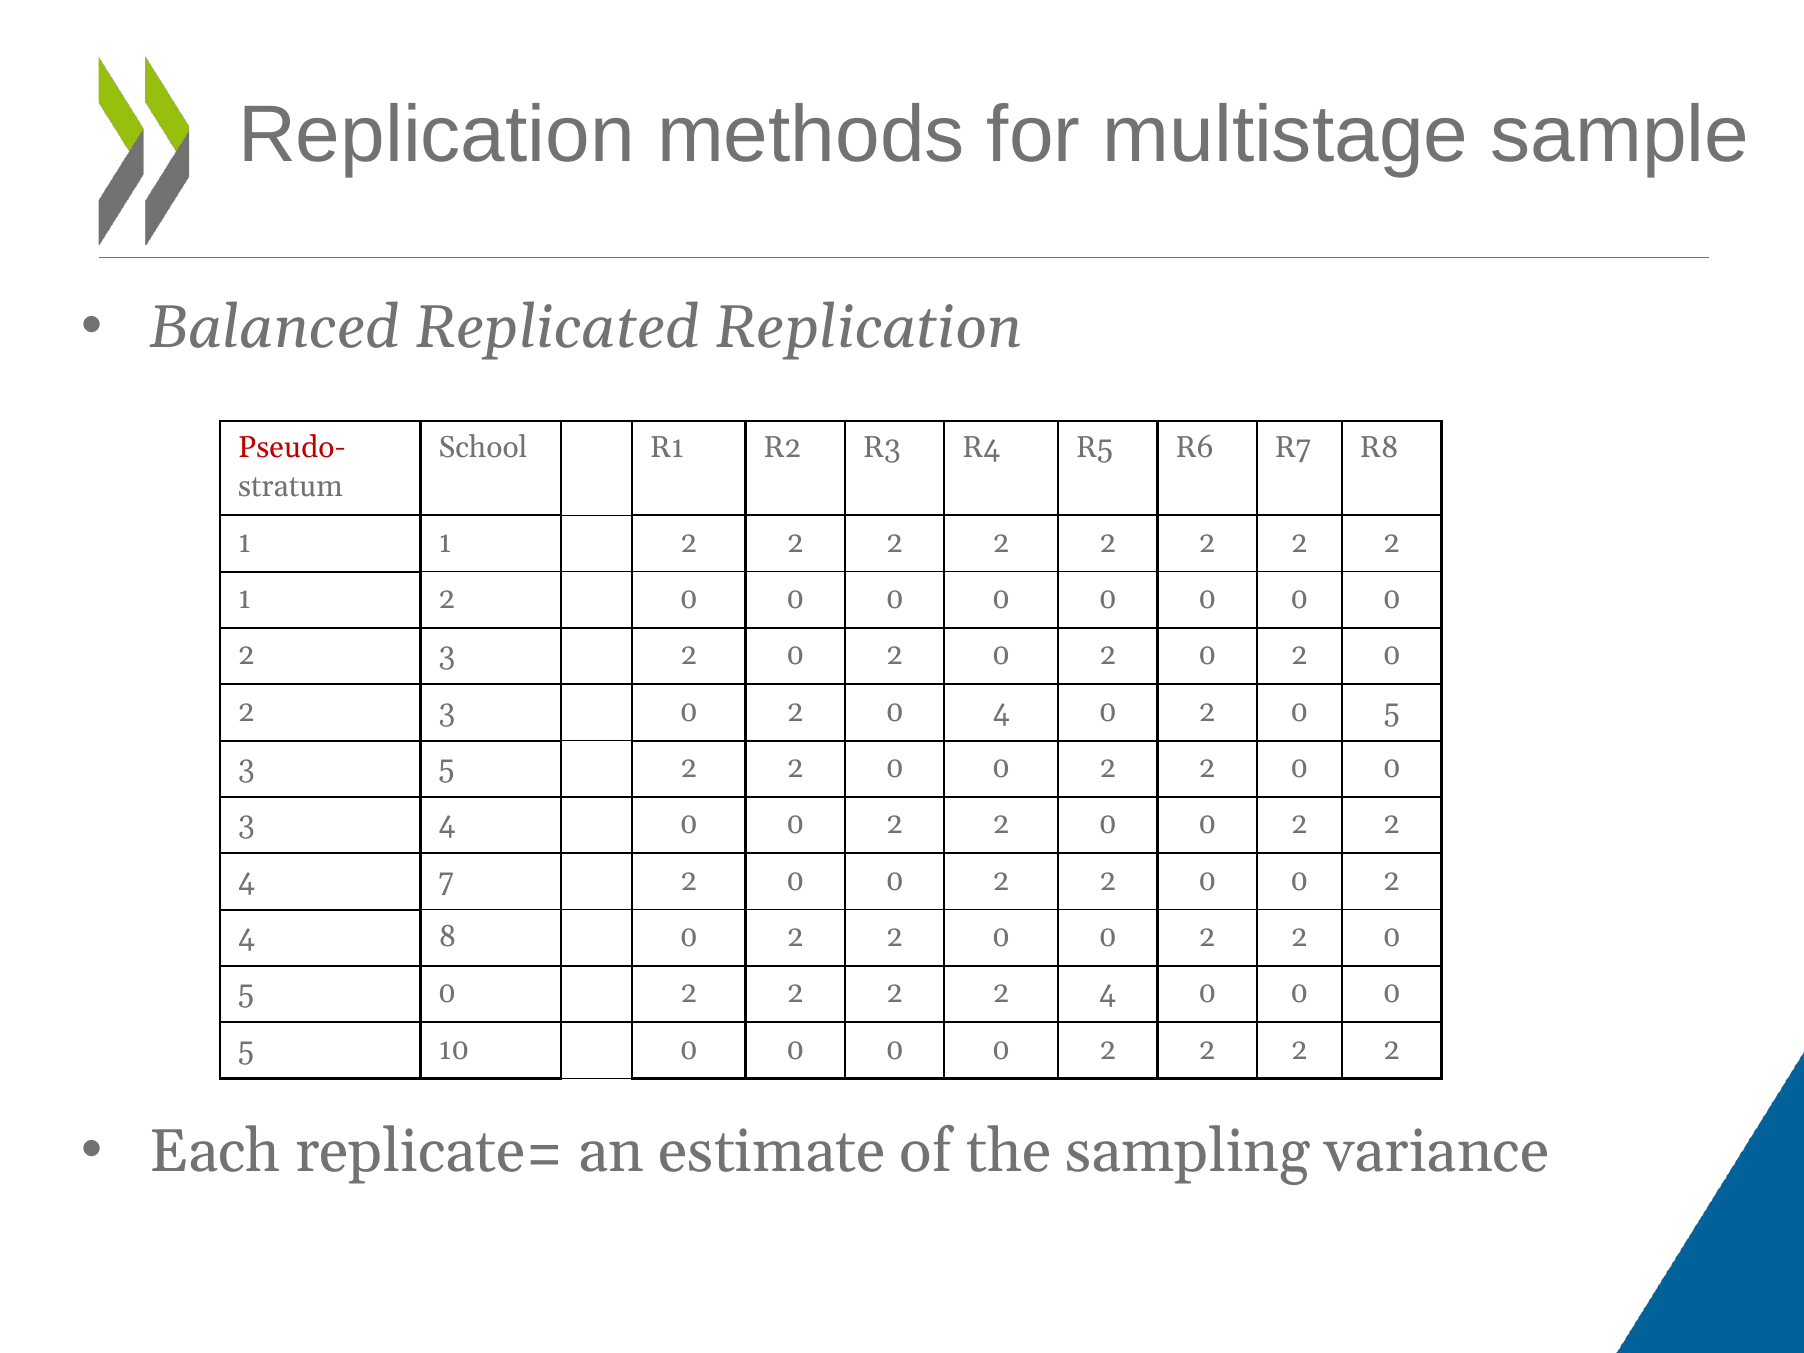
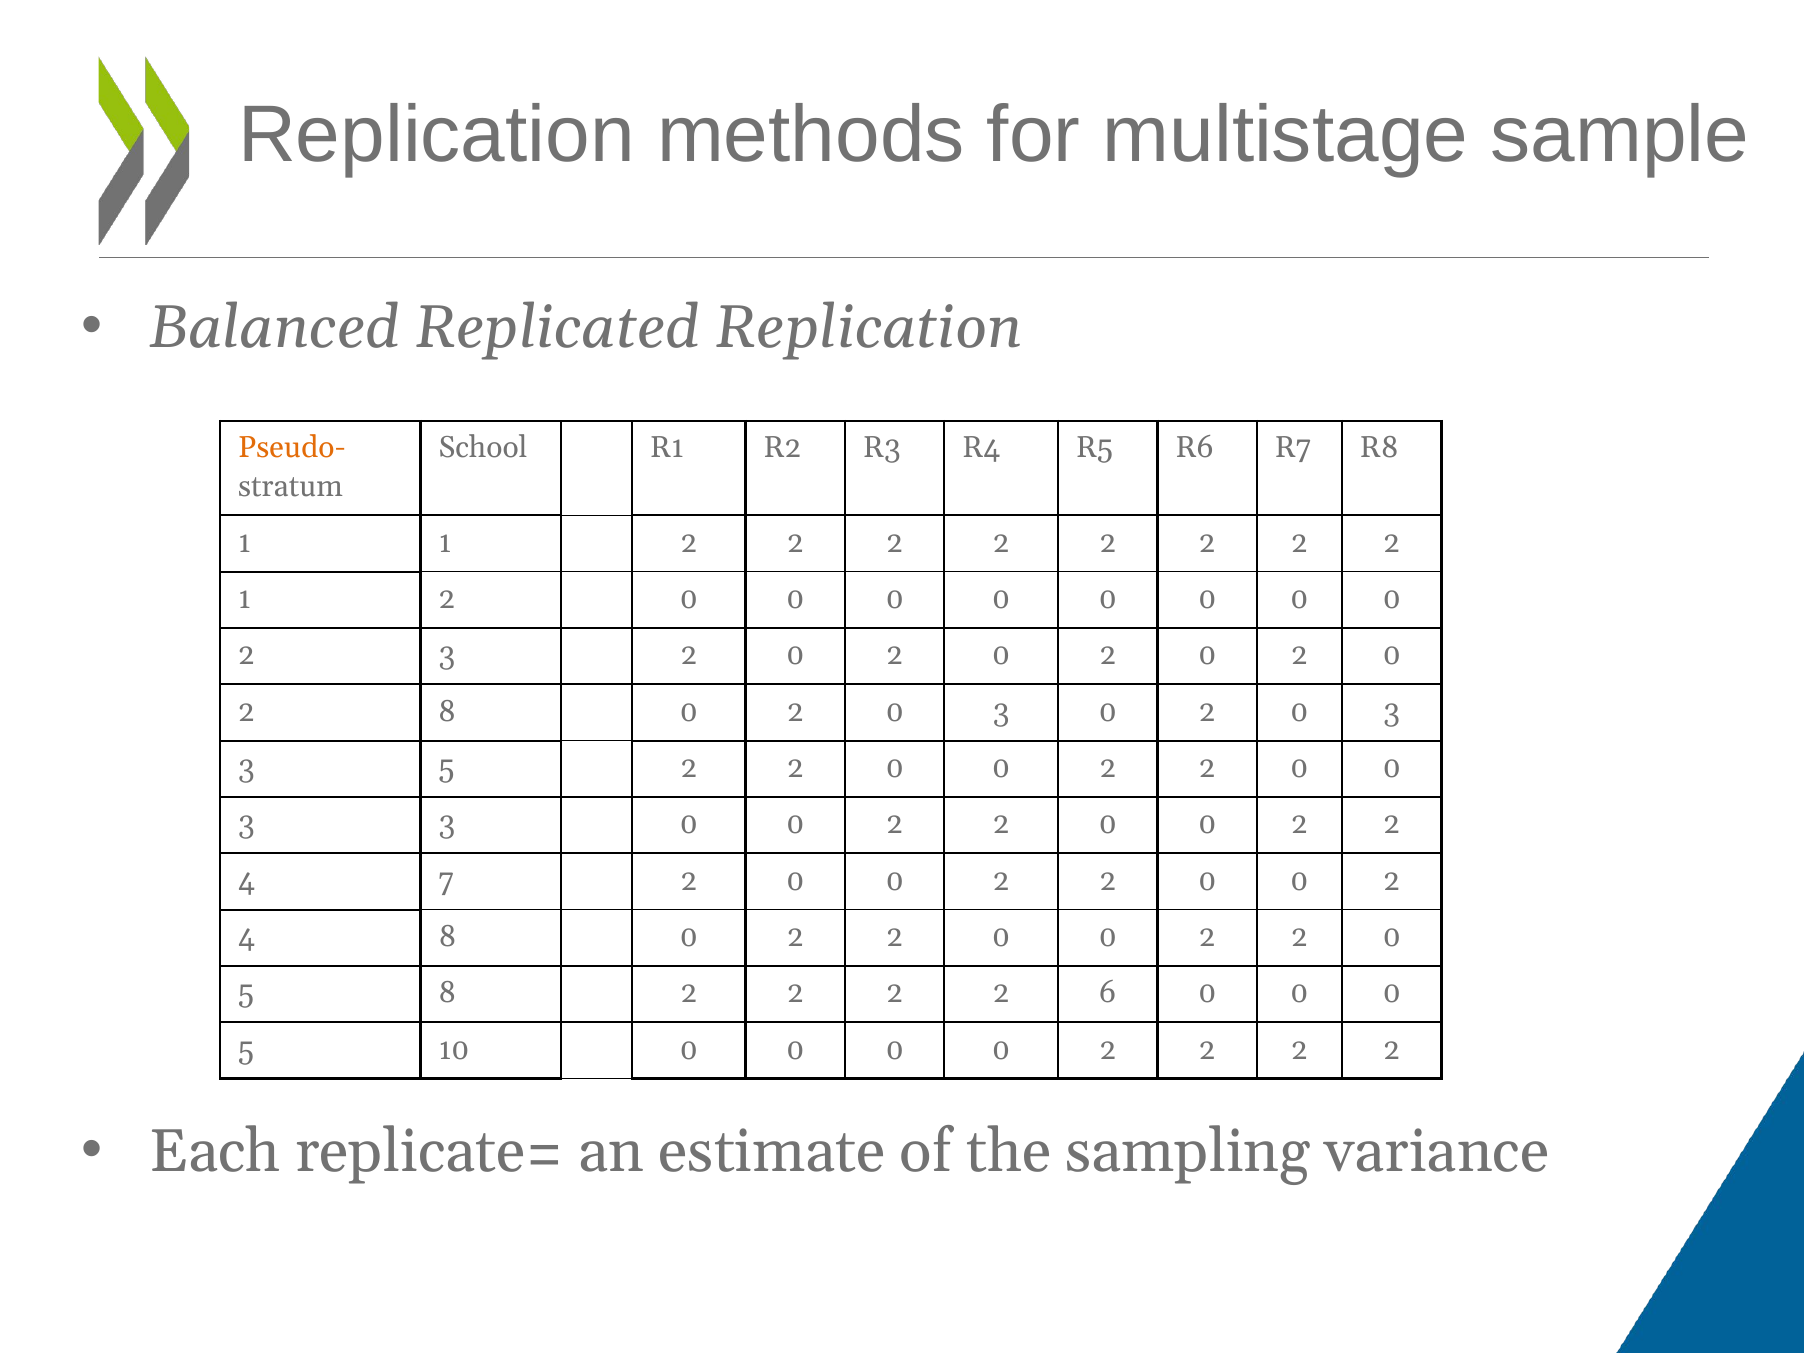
Pseudo- colour: red -> orange
3 at (447, 711): 3 -> 8
4 at (1001, 711): 4 -> 3
5 at (1392, 711): 5 -> 3
4 at (447, 824): 4 -> 3
5 0: 0 -> 8
2 2 2 4: 4 -> 6
